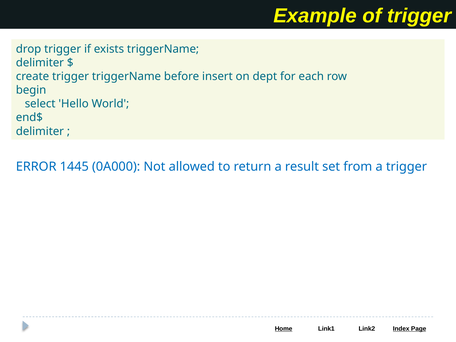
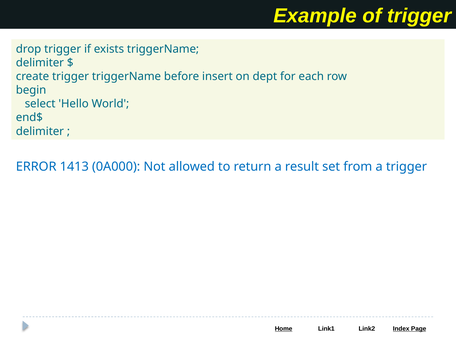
1445: 1445 -> 1413
